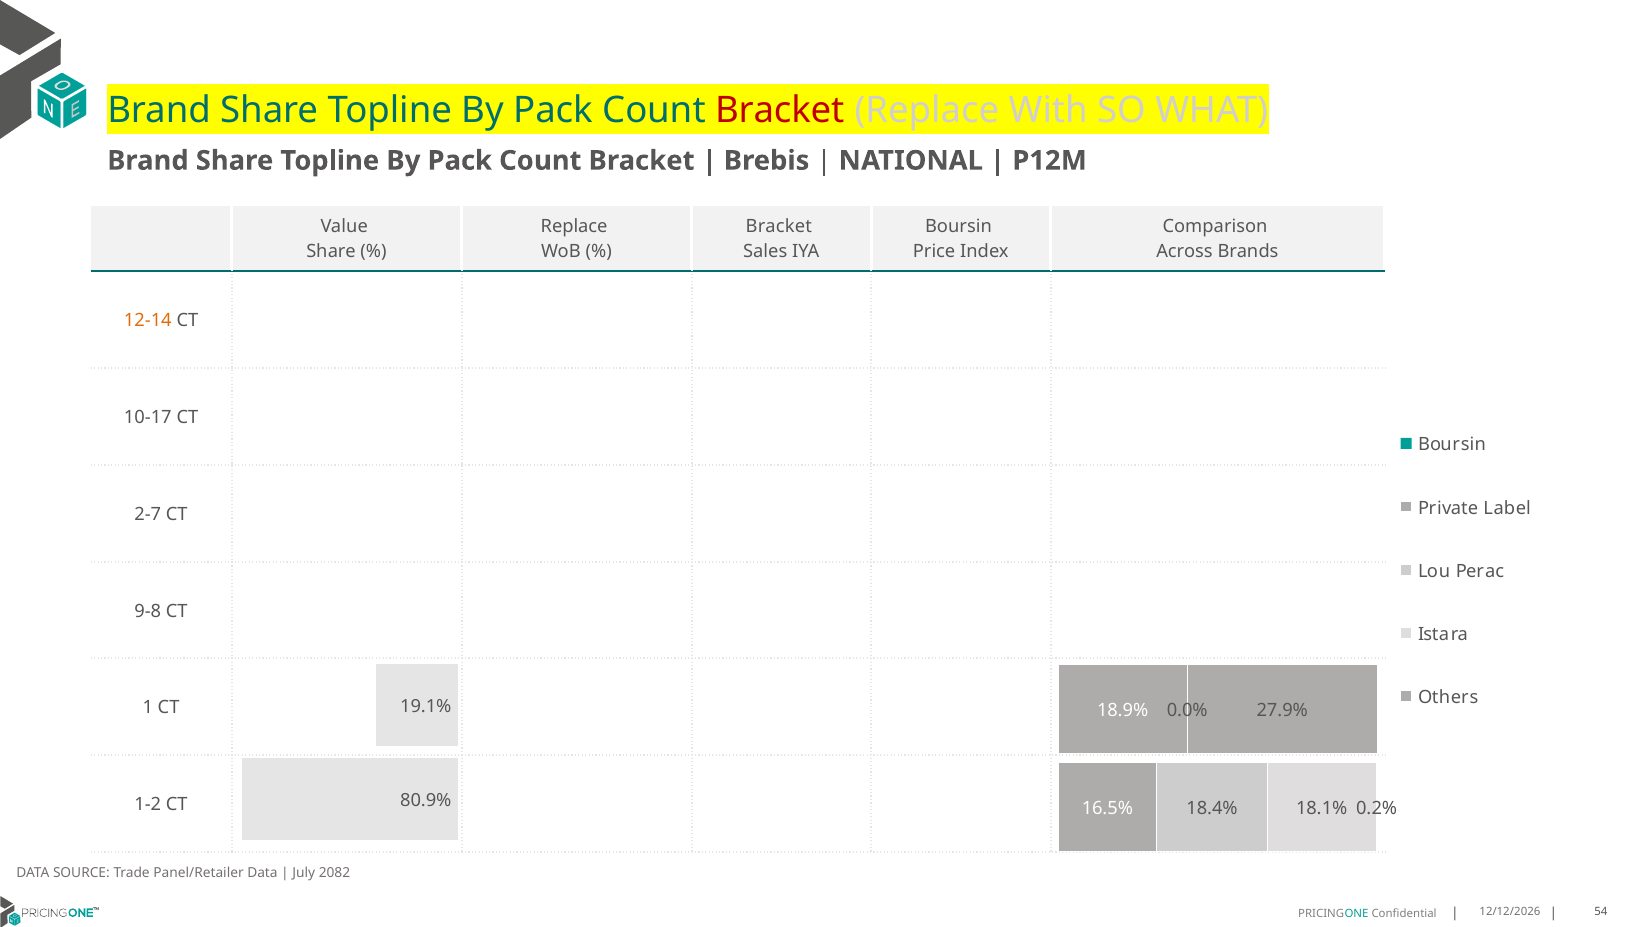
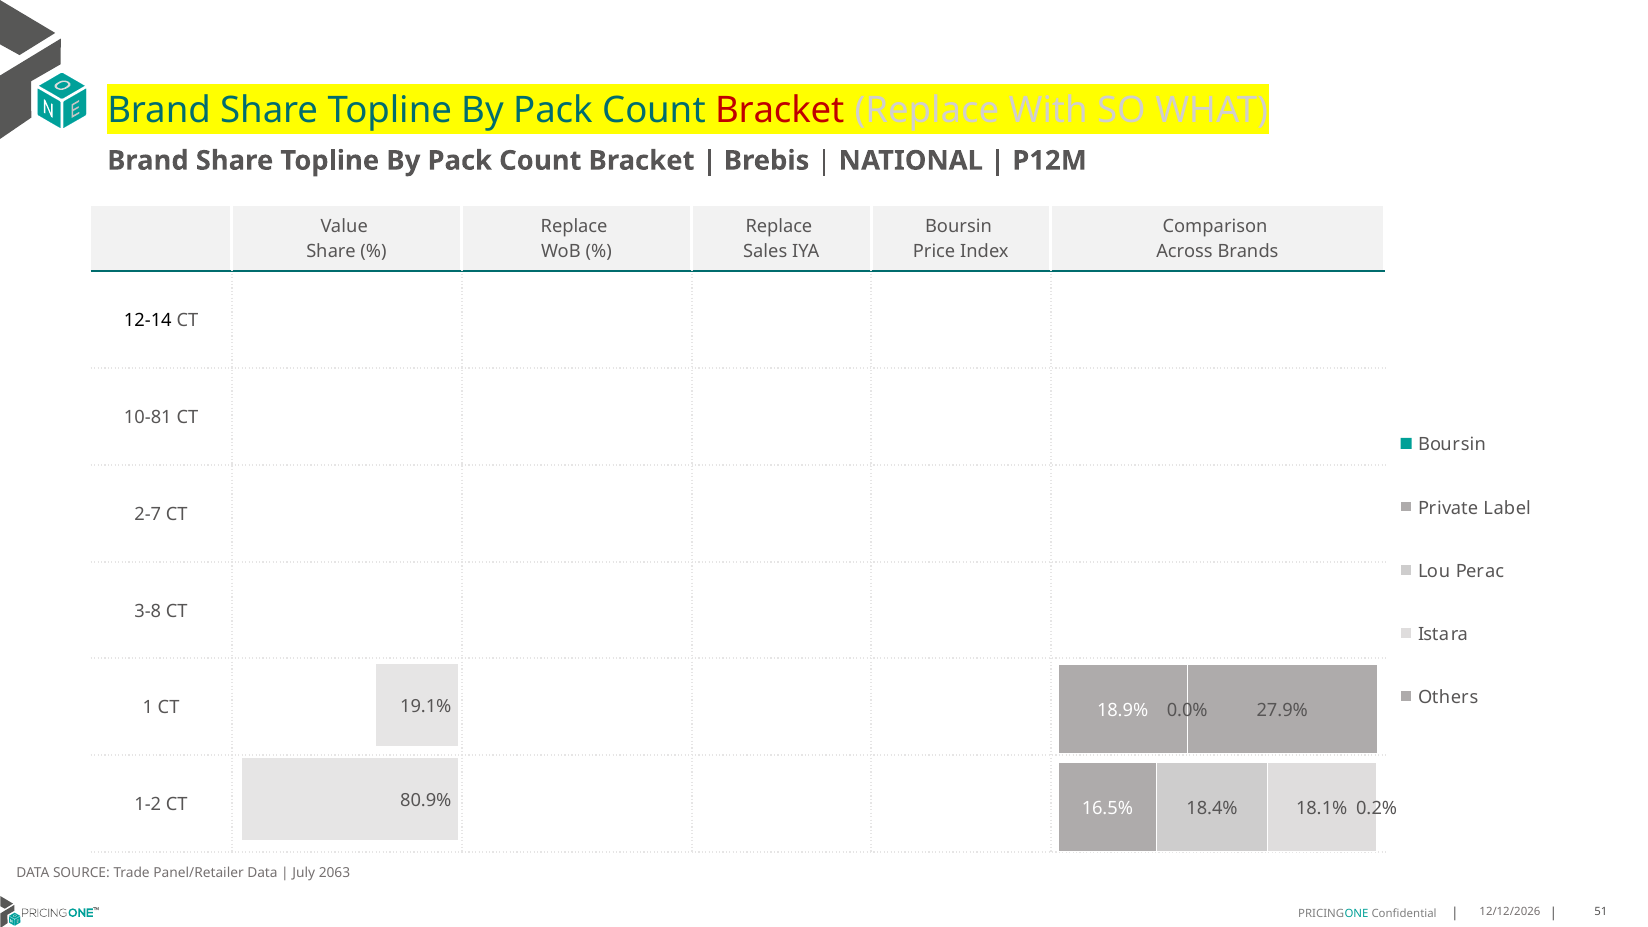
Bracket at (779, 226): Bracket -> Replace
12-14 colour: orange -> black
10-17: 10-17 -> 10-81
9-8: 9-8 -> 3-8
2082: 2082 -> 2063
54: 54 -> 51
